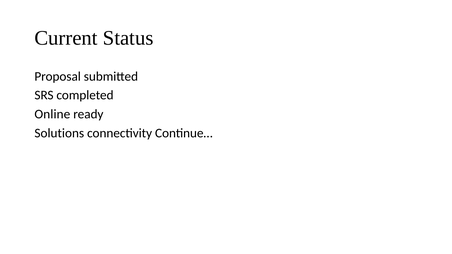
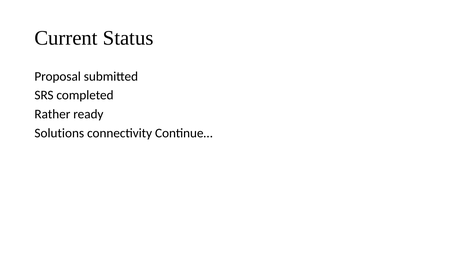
Online: Online -> Rather
